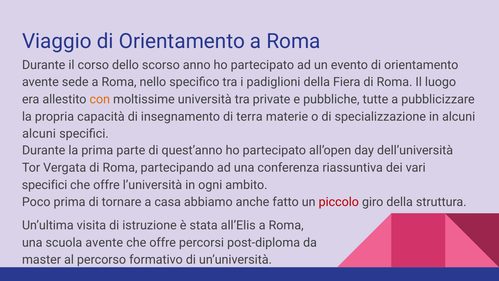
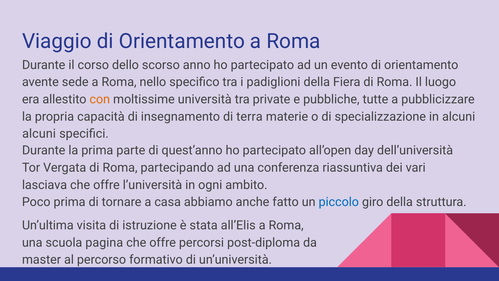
specifici at (45, 185): specifici -> lasciava
piccolo colour: red -> blue
scuola avente: avente -> pagina
